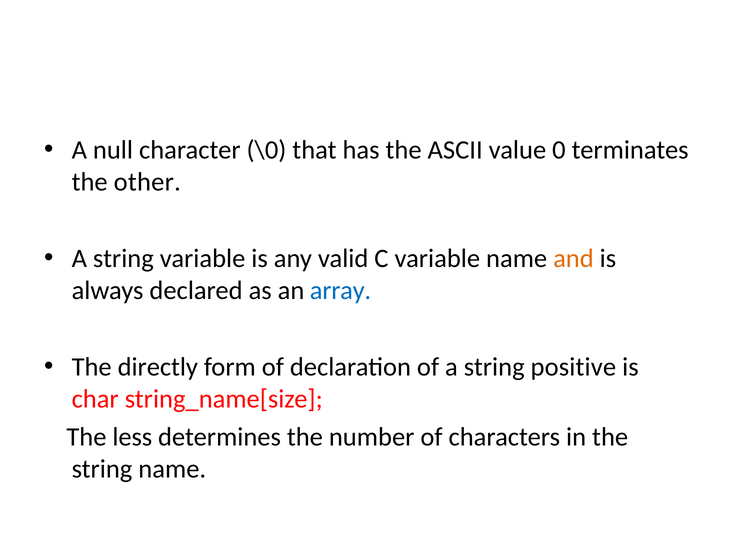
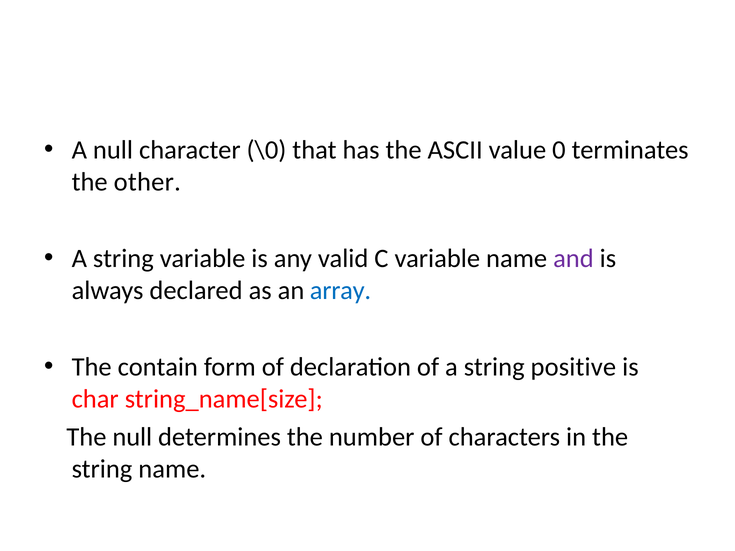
and colour: orange -> purple
directly: directly -> contain
The less: less -> null
